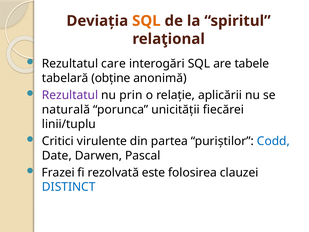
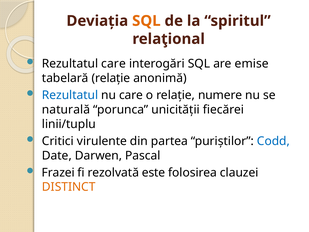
tabele: tabele -> emise
tabelară obţine: obţine -> relaţie
Rezultatul at (70, 95) colour: purple -> blue
nu prin: prin -> care
aplicării: aplicării -> numere
DISTINCT colour: blue -> orange
